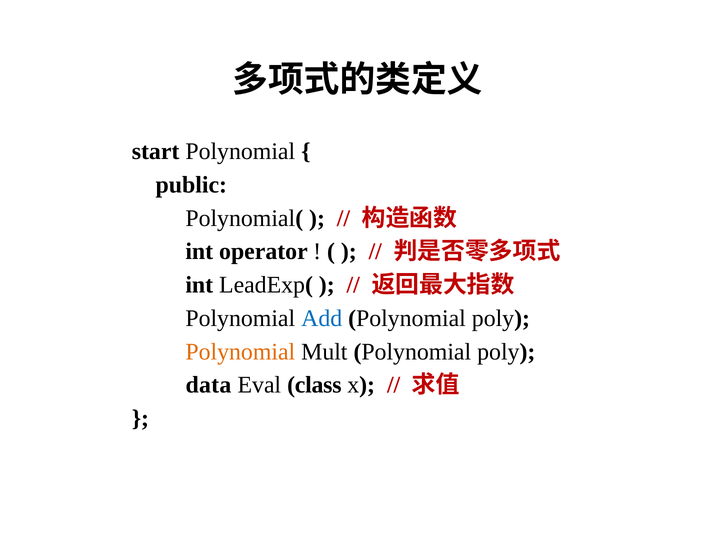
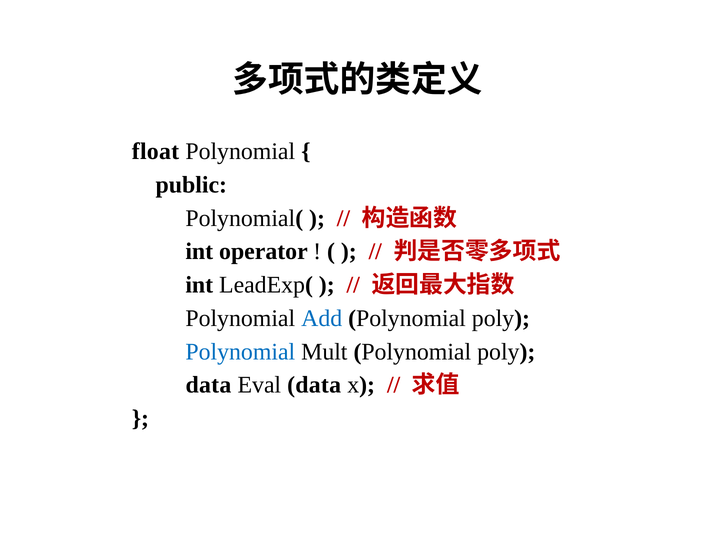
start: start -> float
Polynomial at (240, 352) colour: orange -> blue
Eval class: class -> data
